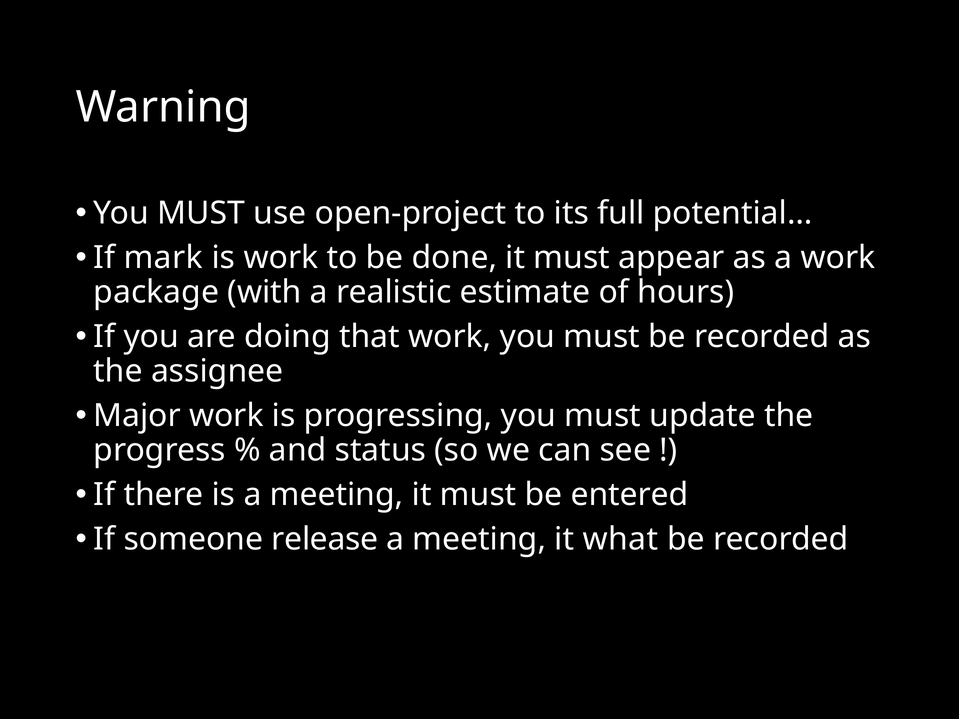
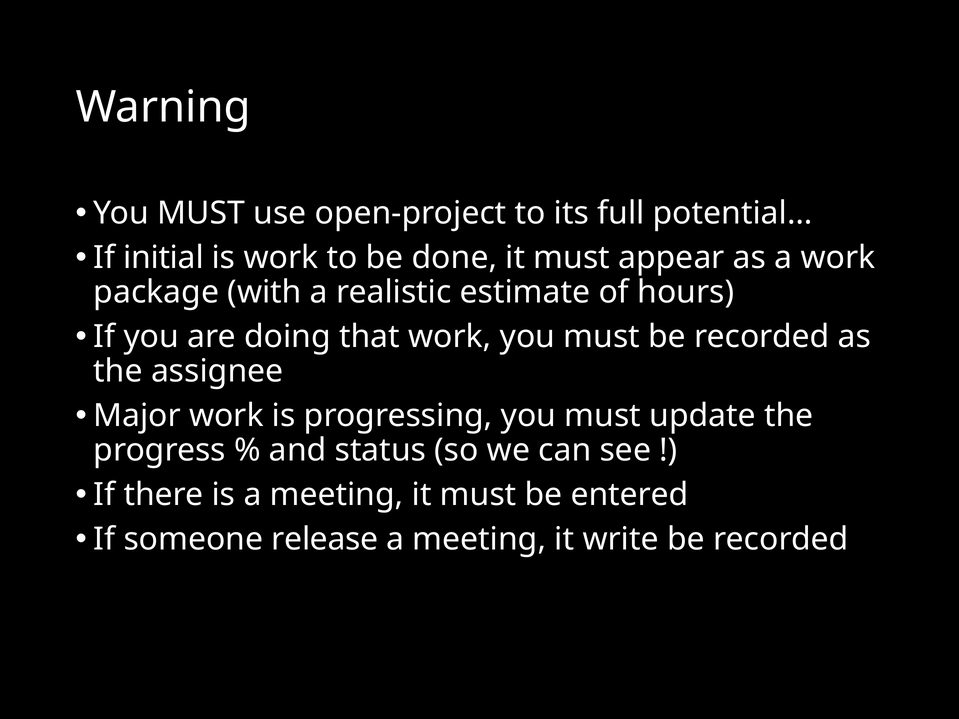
mark: mark -> initial
what: what -> write
